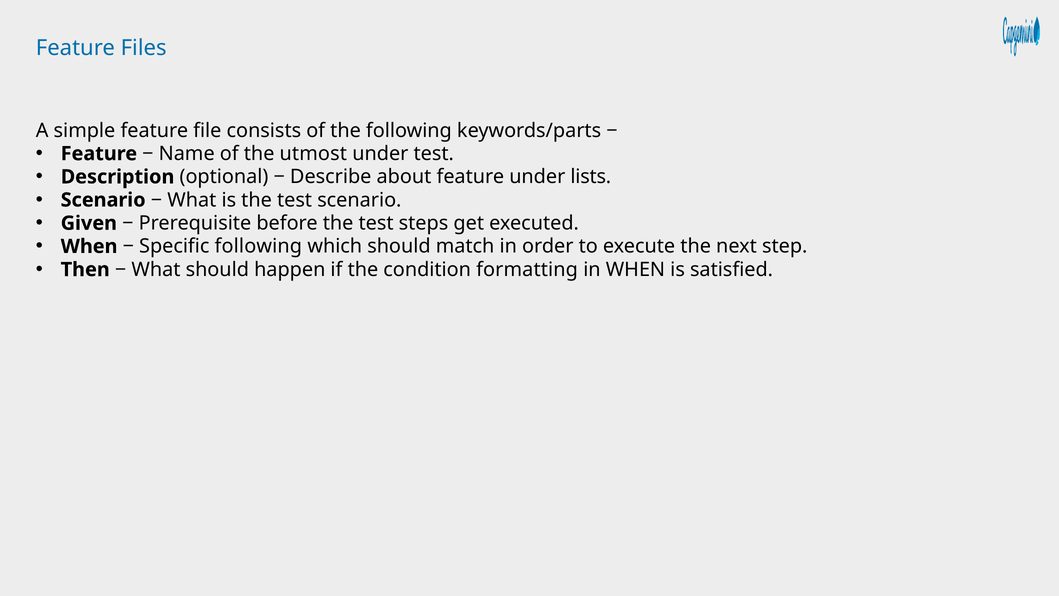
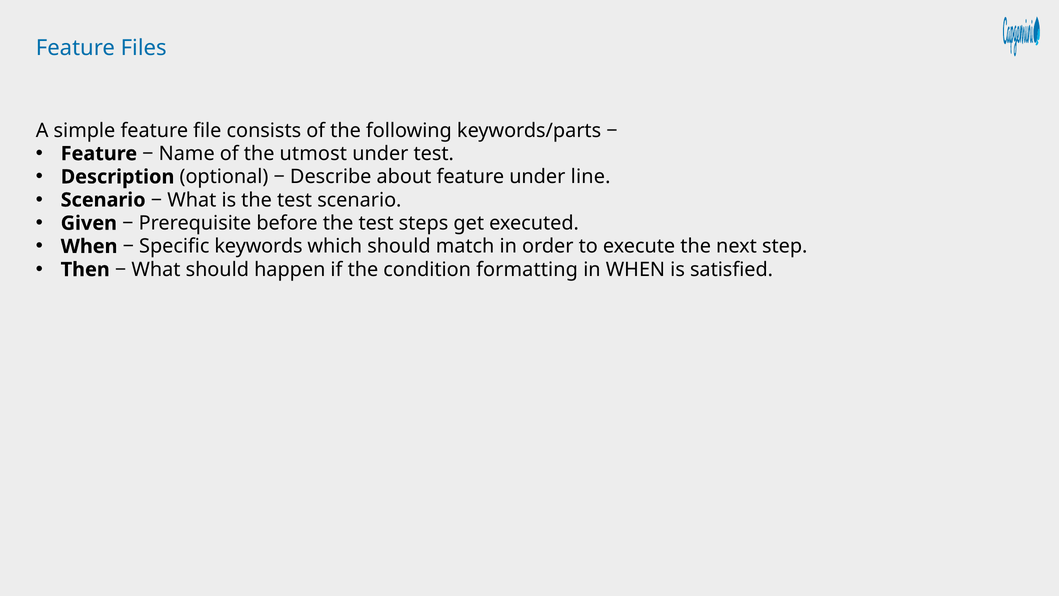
lists: lists -> line
Specific following: following -> keywords
